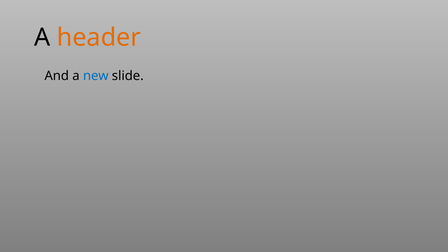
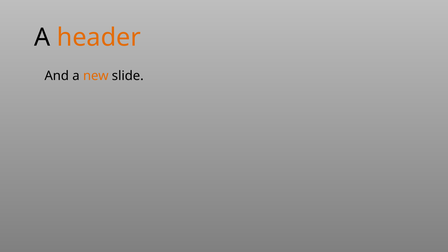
new colour: blue -> orange
